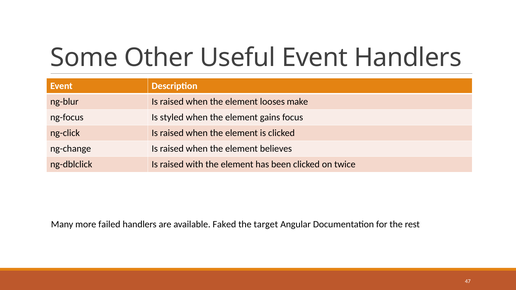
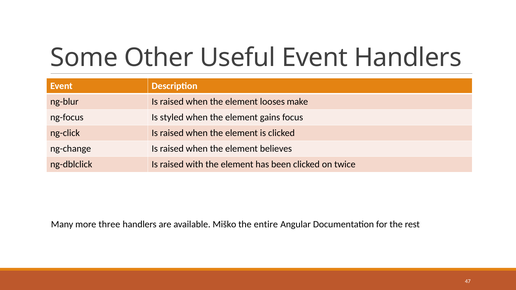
failed: failed -> three
Faked: Faked -> Miško
target: target -> entire
